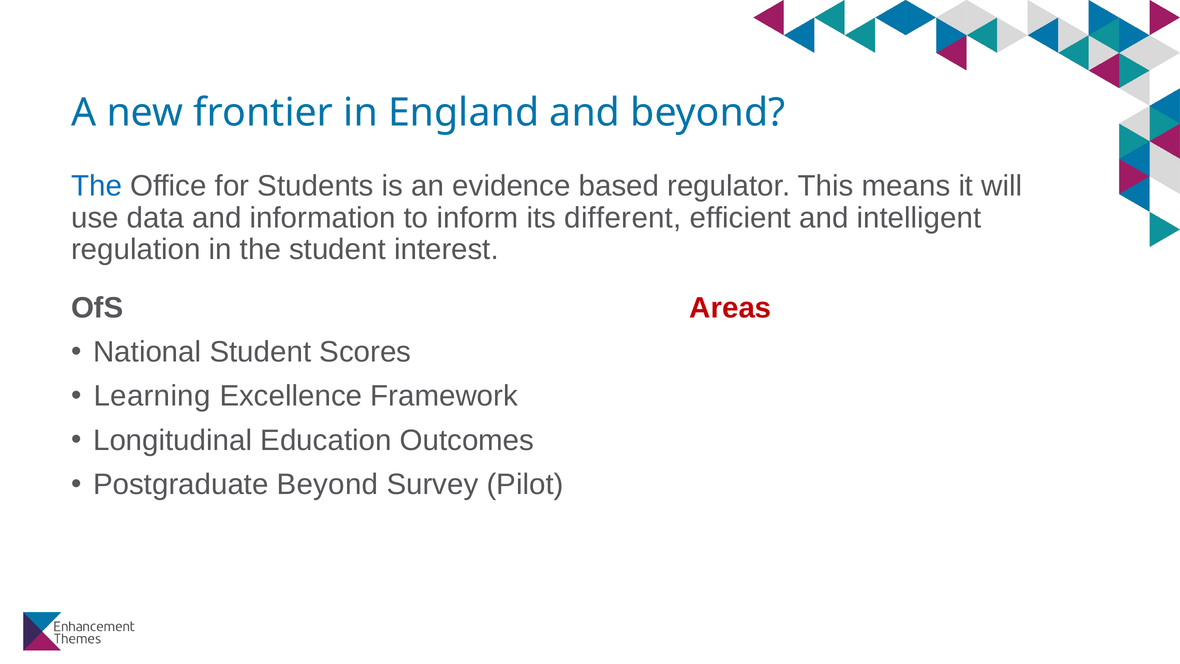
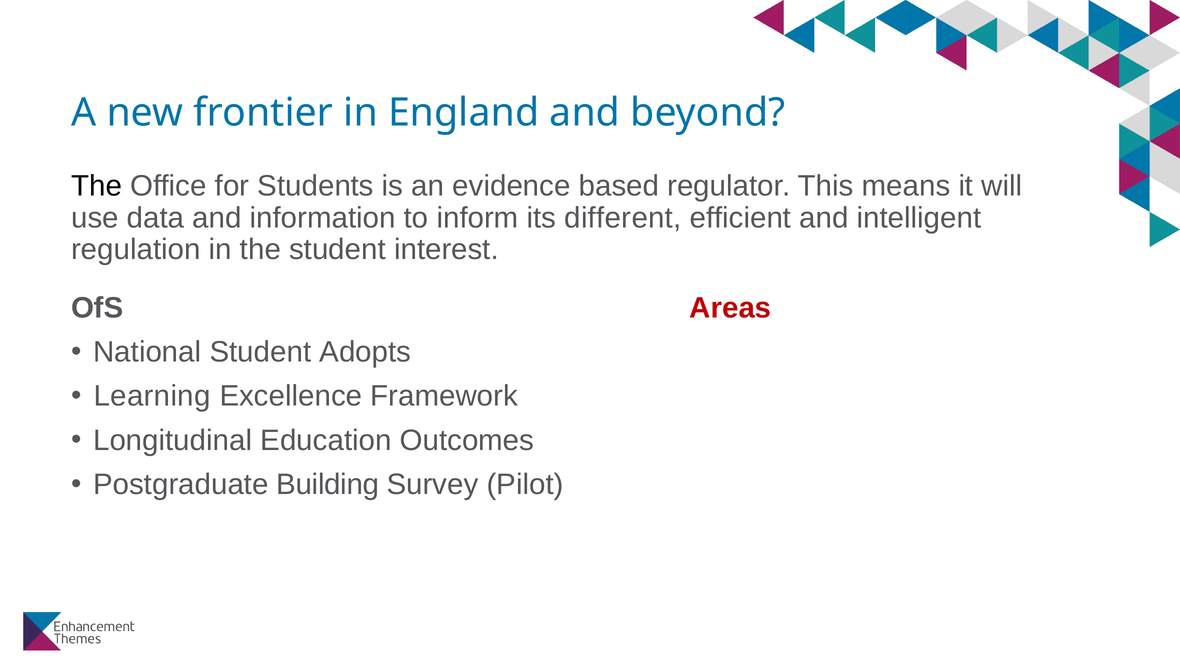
The at (97, 186) colour: blue -> black
Scores: Scores -> Adopts
Postgraduate Beyond: Beyond -> Building
